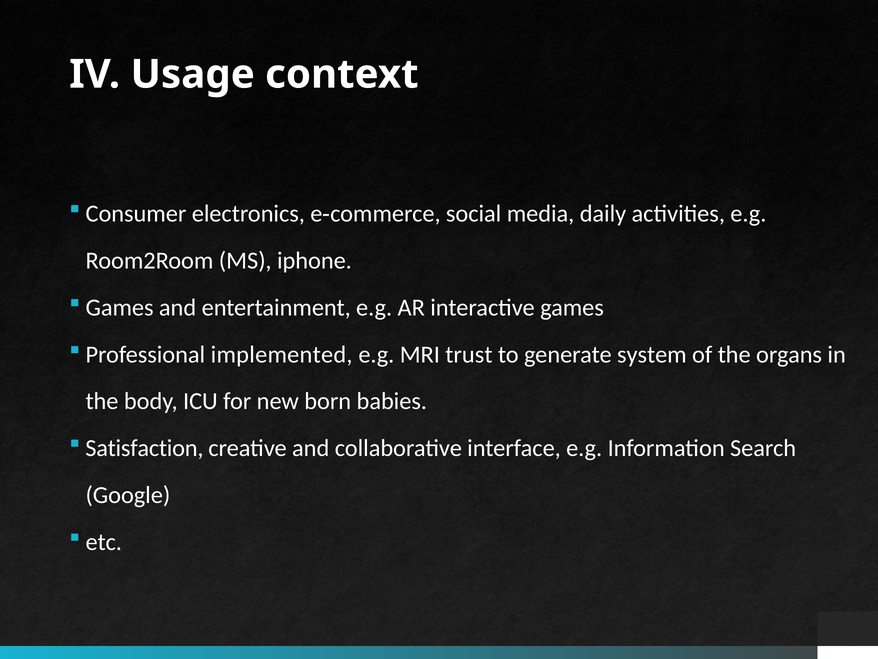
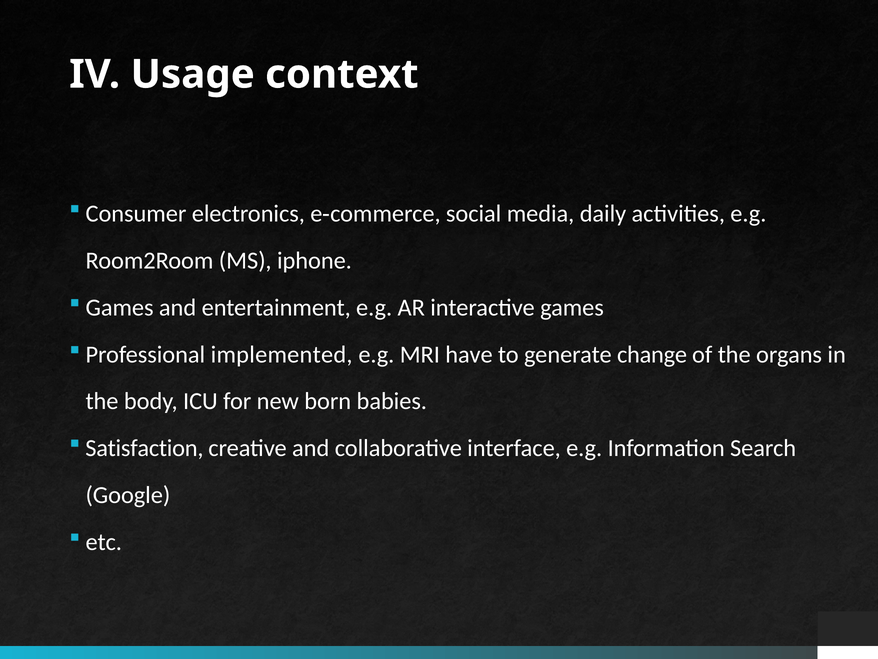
trust: trust -> have
system: system -> change
